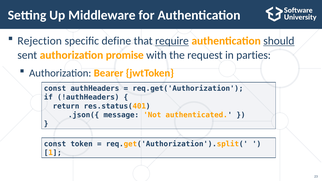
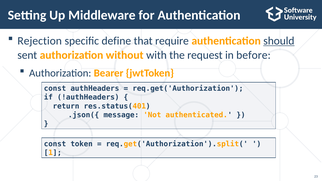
require underline: present -> none
promise: promise -> without
parties: parties -> before
